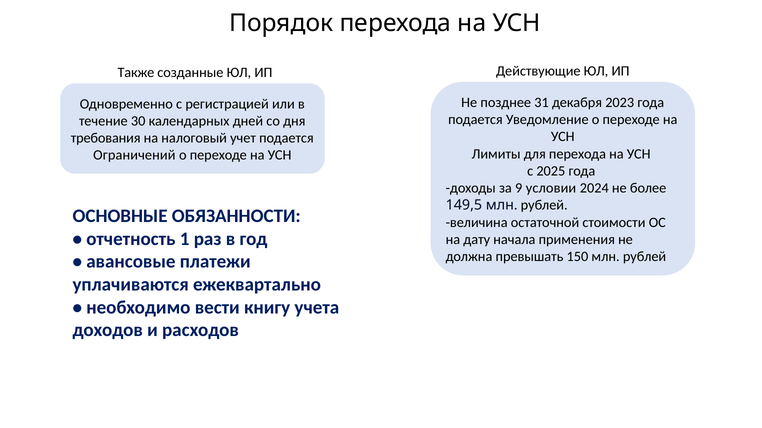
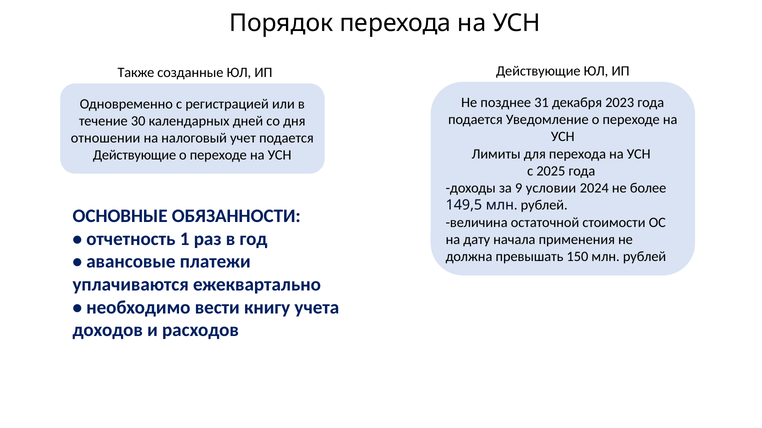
требования: требования -> отношении
Ограничений at (134, 155): Ограничений -> Действующие
